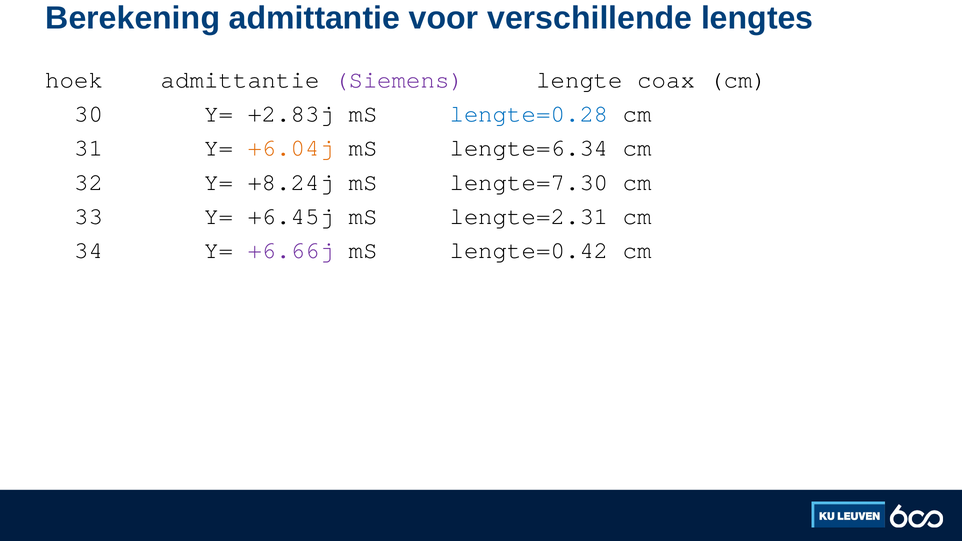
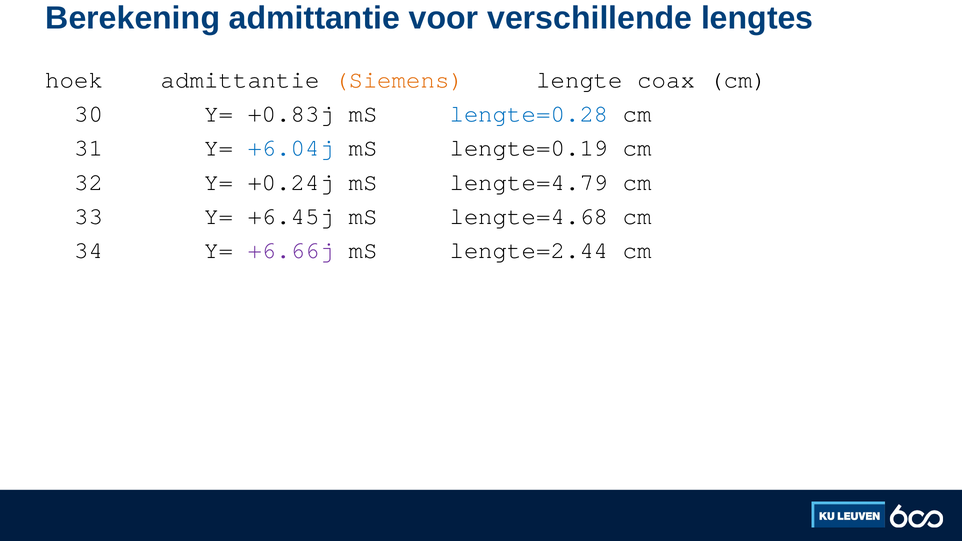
Siemens colour: purple -> orange
+2.83j: +2.83j -> +0.83j
+6.04j colour: orange -> blue
lengte=6.34: lengte=6.34 -> lengte=0.19
+8.24j: +8.24j -> +0.24j
lengte=7.30: lengte=7.30 -> lengte=4.79
lengte=2.31: lengte=2.31 -> lengte=4.68
lengte=0.42: lengte=0.42 -> lengte=2.44
